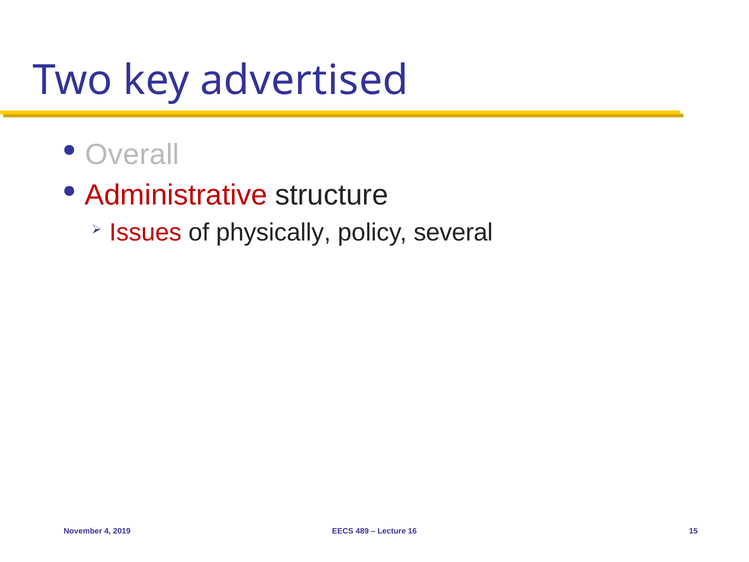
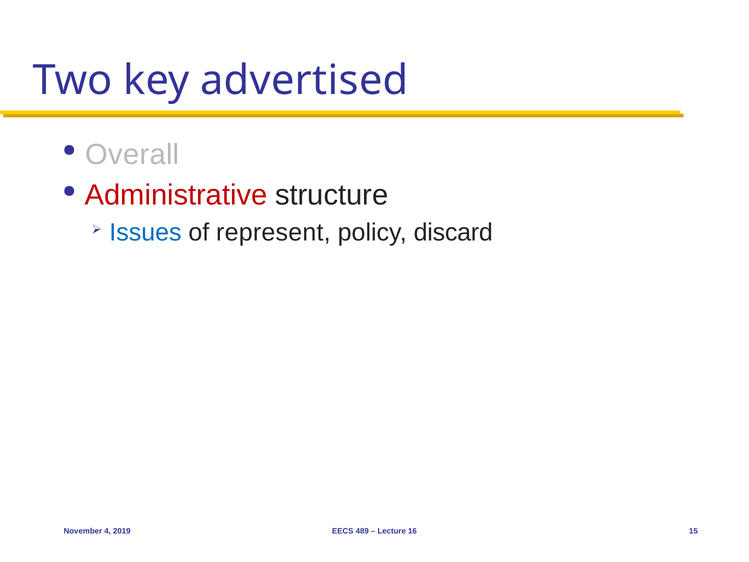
Issues colour: red -> blue
physically: physically -> represent
several: several -> discard
